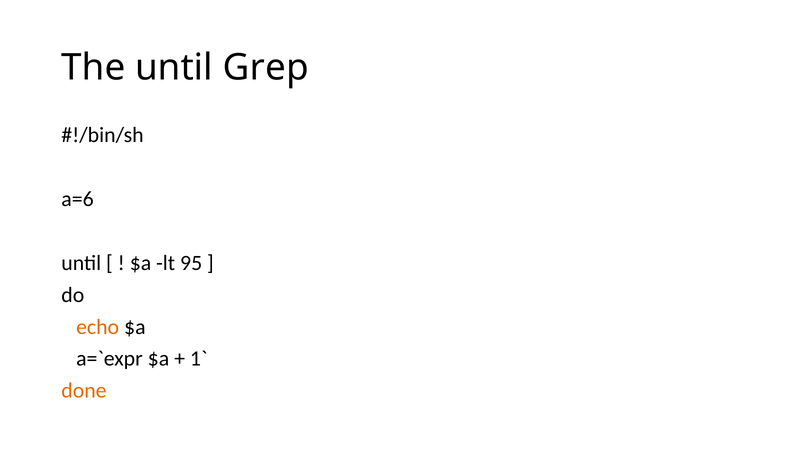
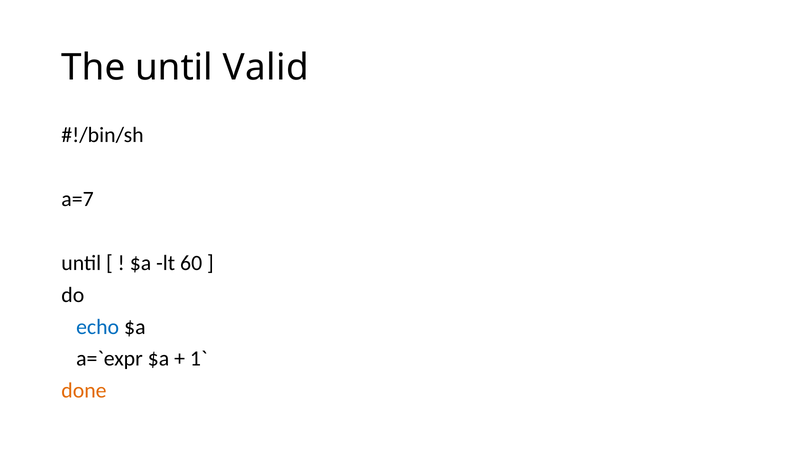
Grep: Grep -> Valid
a=6: a=6 -> a=7
95: 95 -> 60
echo colour: orange -> blue
